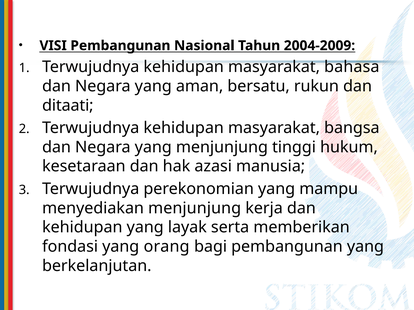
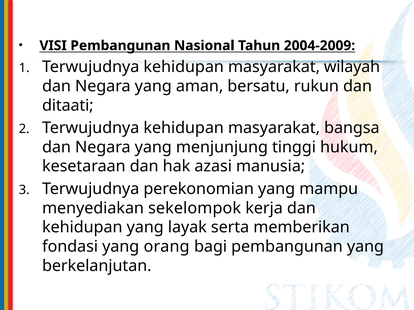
bahasa: bahasa -> wilayah
menyediakan menjunjung: menjunjung -> sekelompok
